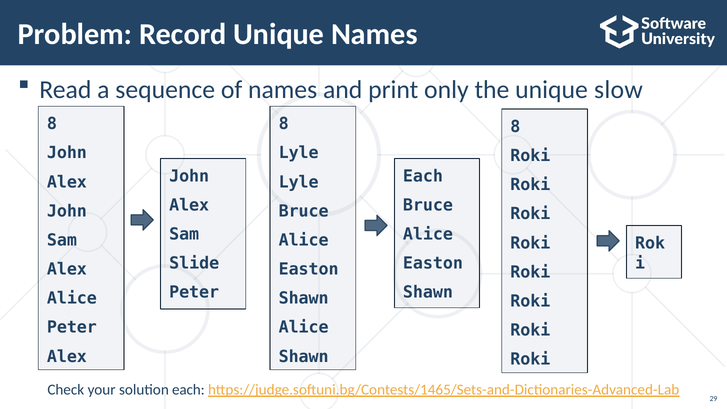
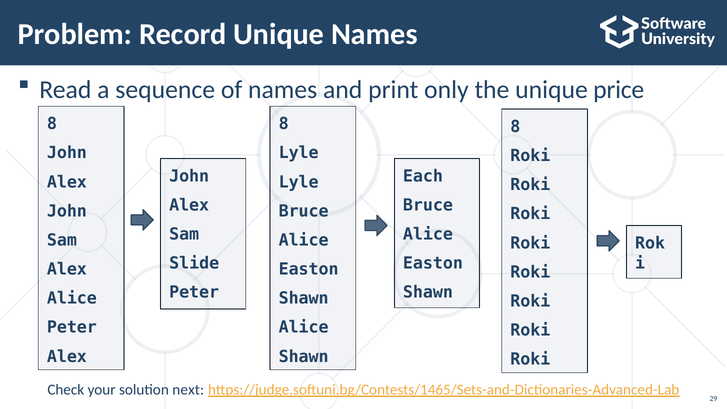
slow: slow -> price
solution each: each -> next
